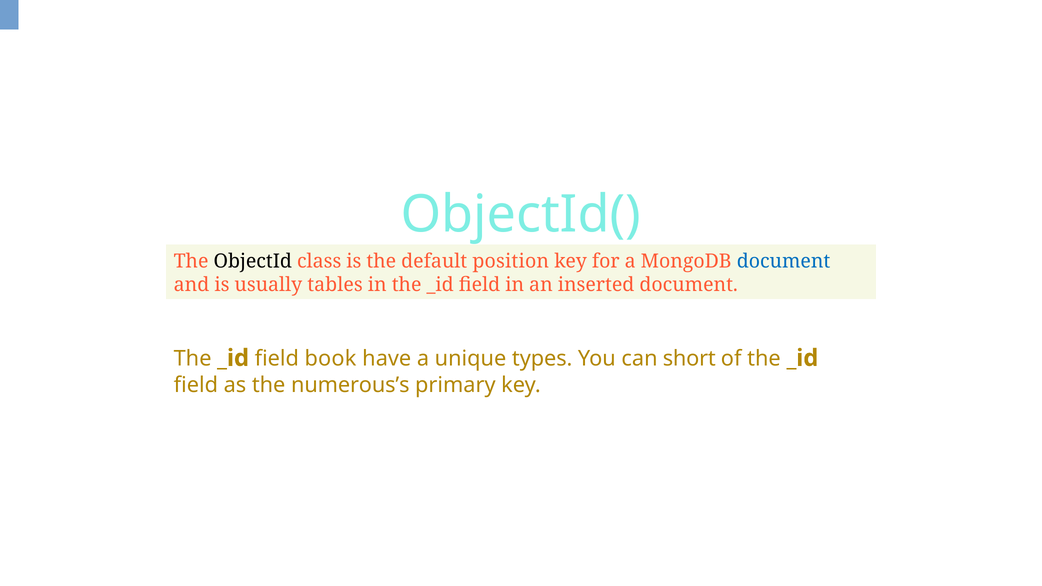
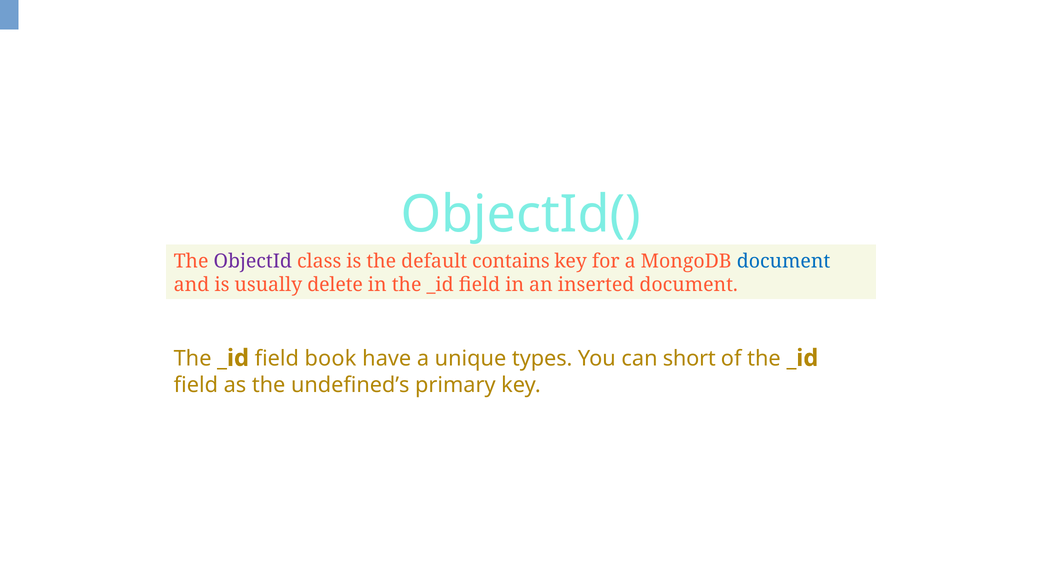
ObjectId colour: black -> purple
position: position -> contains
tables: tables -> delete
numerous’s: numerous’s -> undefined’s
